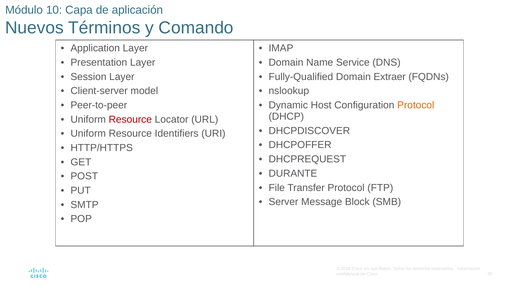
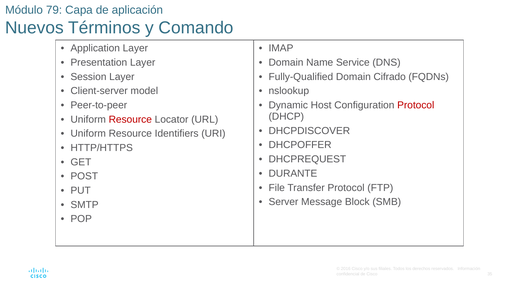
10: 10 -> 79
Extraer: Extraer -> Cifrado
Protocol at (416, 105) colour: orange -> red
